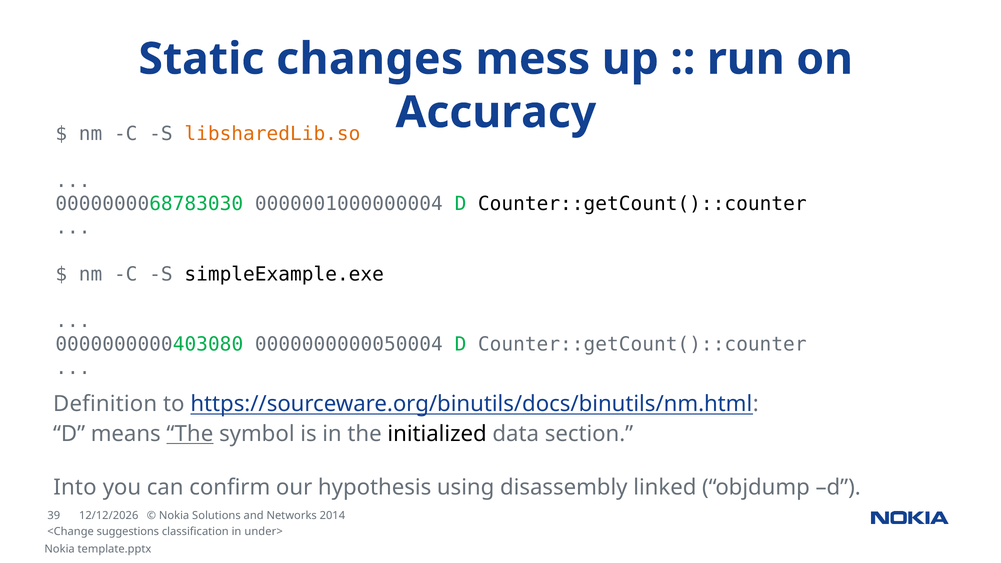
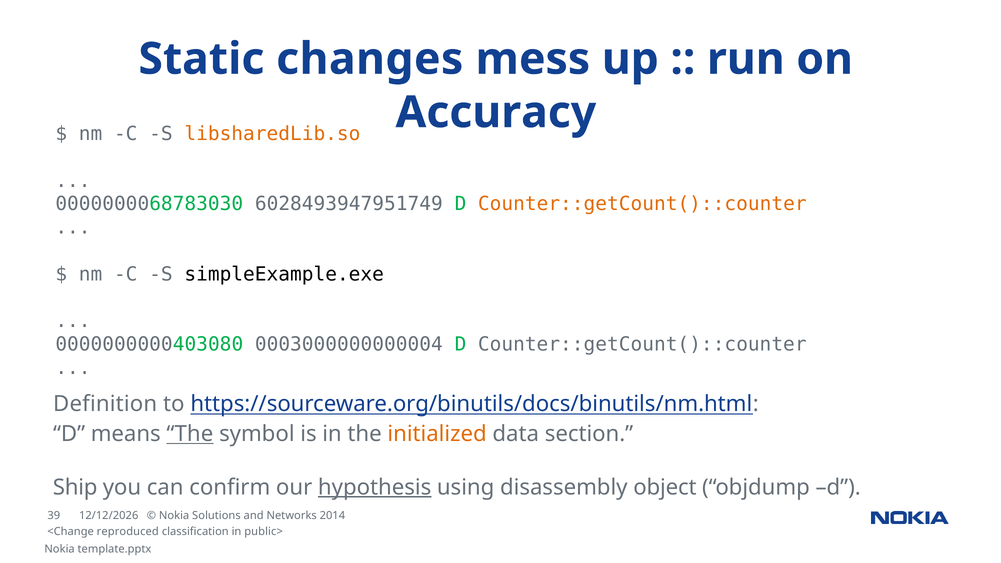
0000001000000004: 0000001000000004 -> 6028493947951749
Counter::getCount()::counter at (642, 204) colour: black -> orange
0000000000050004: 0000000000050004 -> 0003000000000004
initialized colour: black -> orange
Into: Into -> Ship
hypothesis underline: none -> present
linked: linked -> object
suggestions: suggestions -> reproduced
under>: under> -> public>
